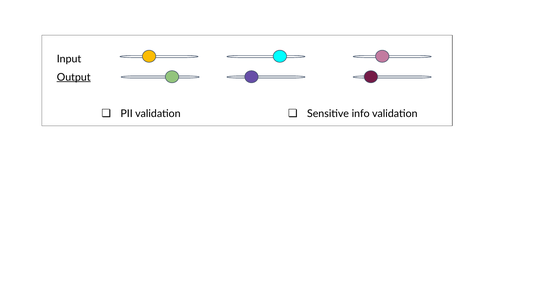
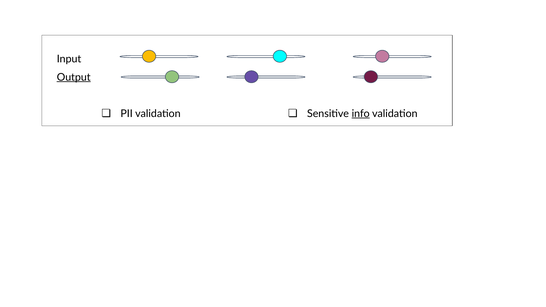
info underline: none -> present
